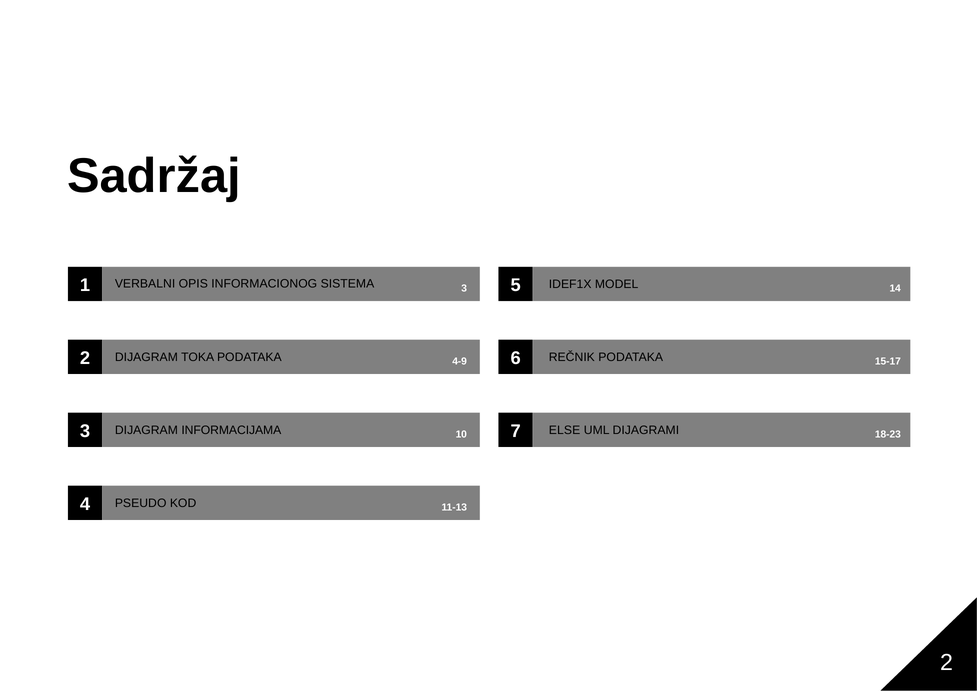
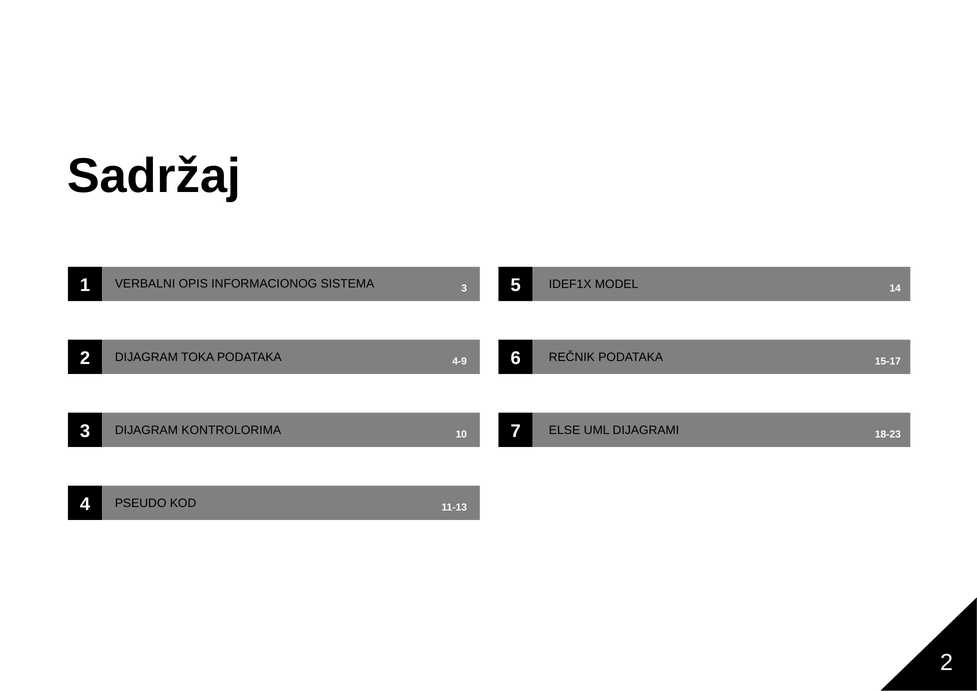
INFORMACIJAMA: INFORMACIJAMA -> KONTROLORIMA
